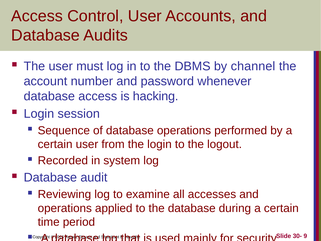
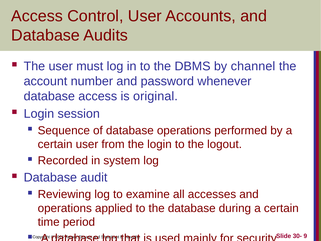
hacking: hacking -> original
